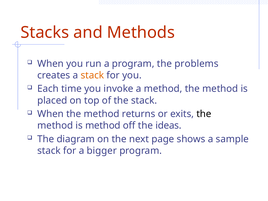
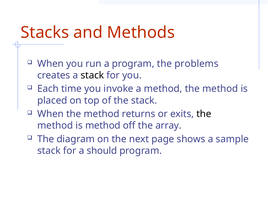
stack at (92, 75) colour: orange -> black
ideas: ideas -> array
bigger: bigger -> should
